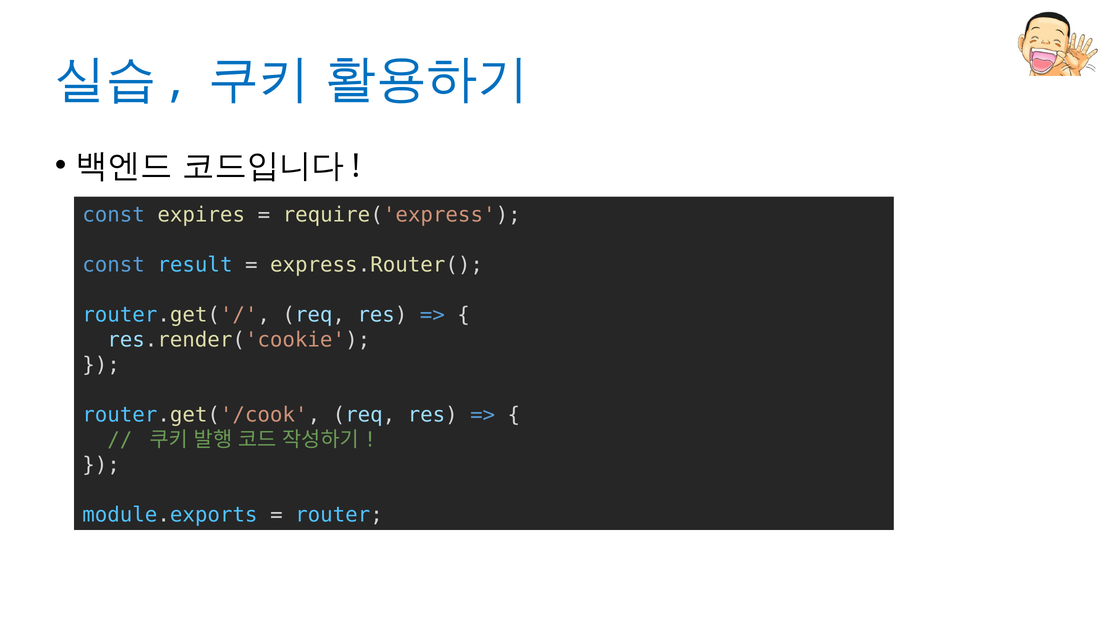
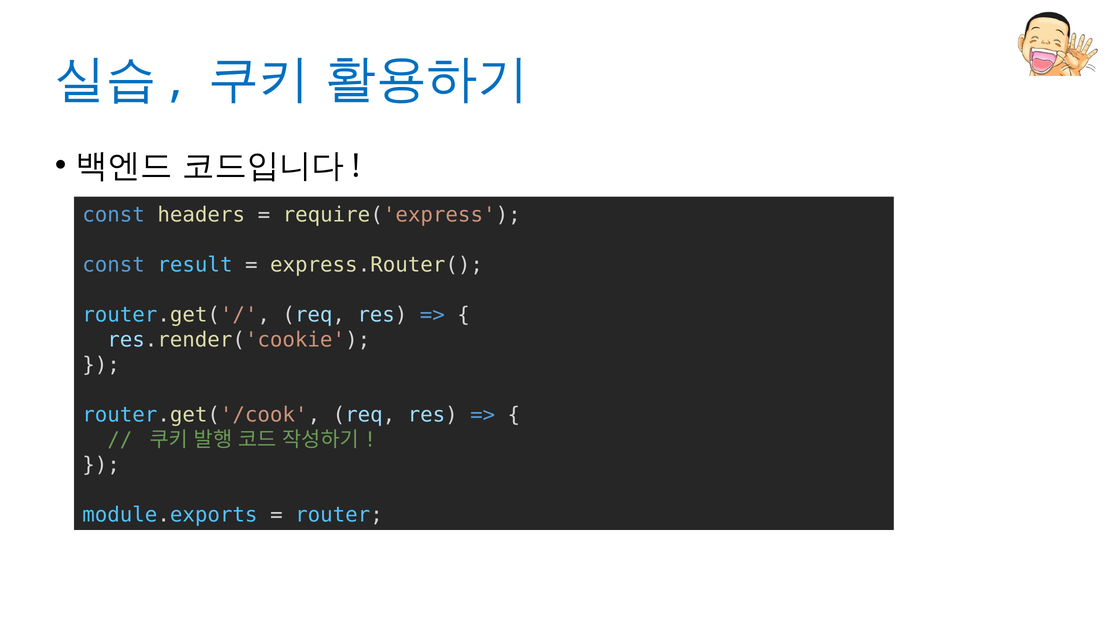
expires: expires -> headers
